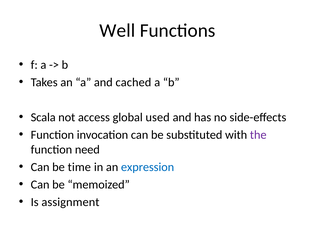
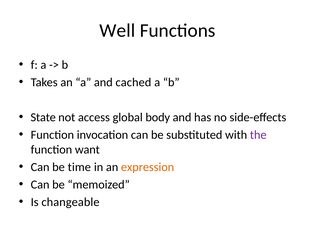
Scala: Scala -> State
used: used -> body
need: need -> want
expression colour: blue -> orange
assignment: assignment -> changeable
